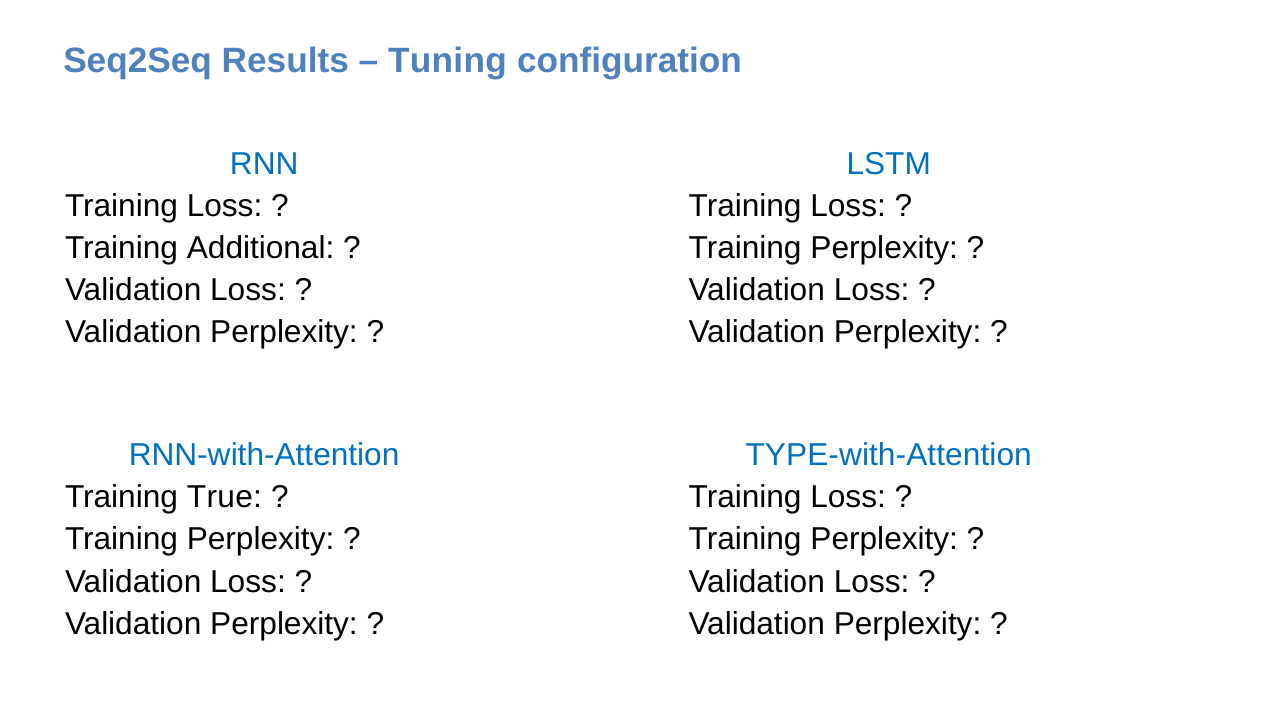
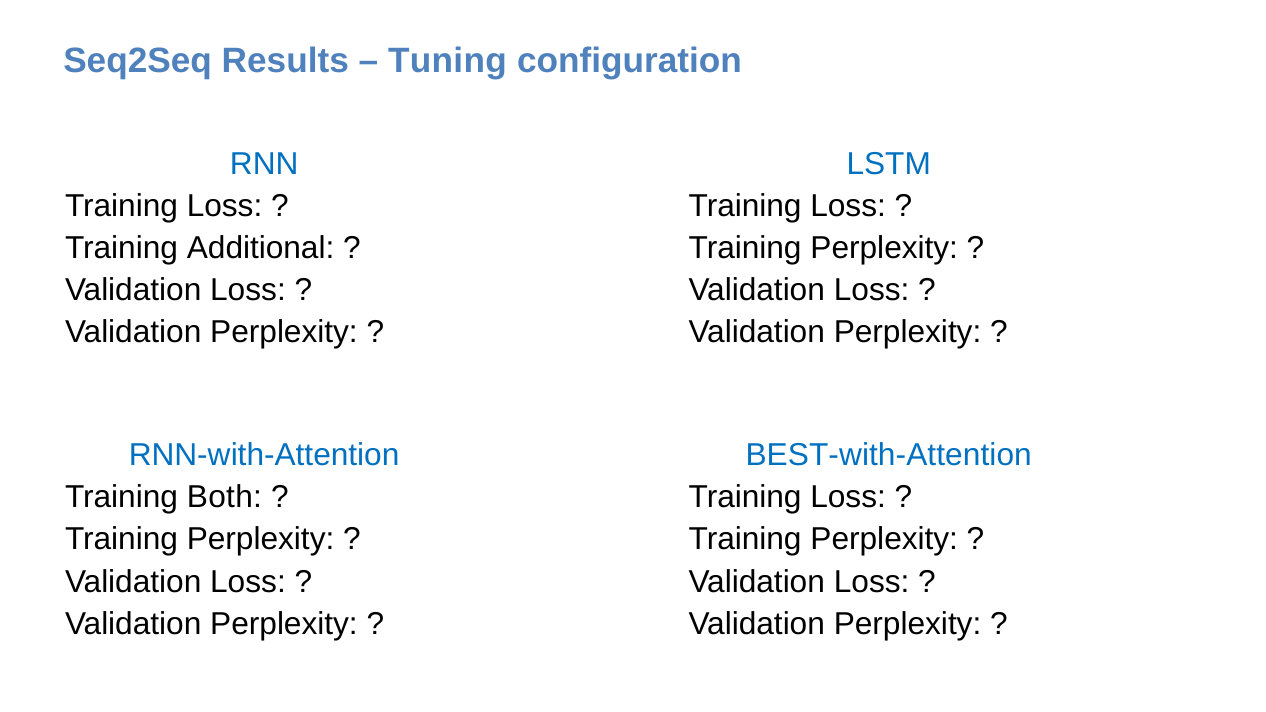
TYPE-with-Attention: TYPE-with-Attention -> BEST-with-Attention
True: True -> Both
